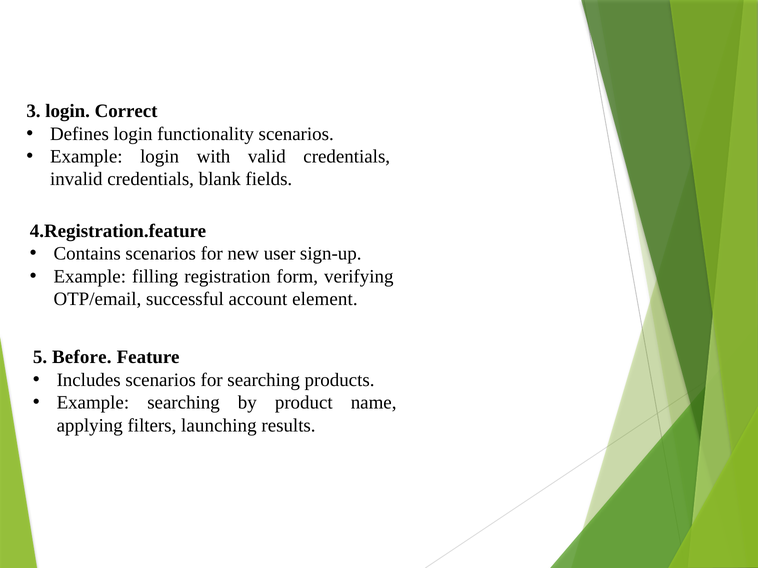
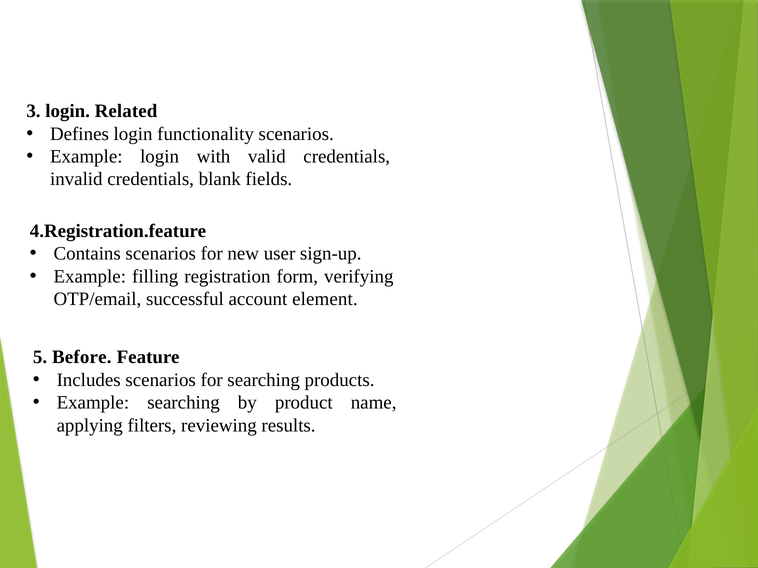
Correct: Correct -> Related
launching: launching -> reviewing
